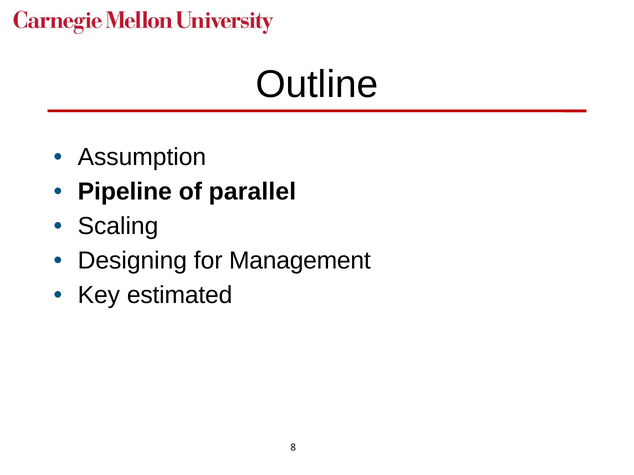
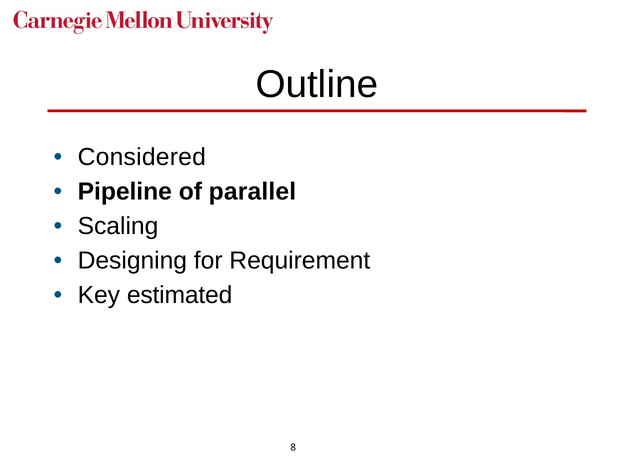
Assumption: Assumption -> Considered
Management: Management -> Requirement
